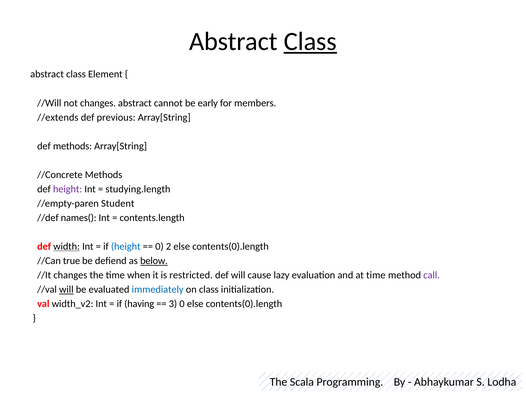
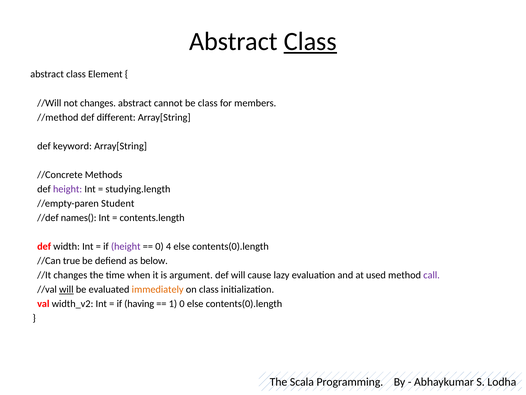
be early: early -> class
//extends: //extends -> //method
previous: previous -> different
def methods: methods -> keyword
width underline: present -> none
height at (126, 246) colour: blue -> purple
2: 2 -> 4
below underline: present -> none
restricted: restricted -> argument
at time: time -> used
immediately colour: blue -> orange
3: 3 -> 1
